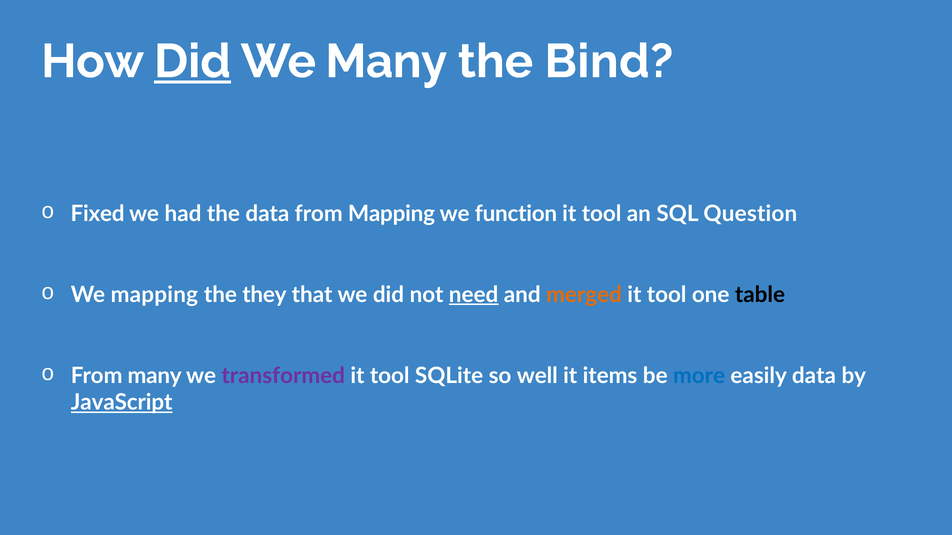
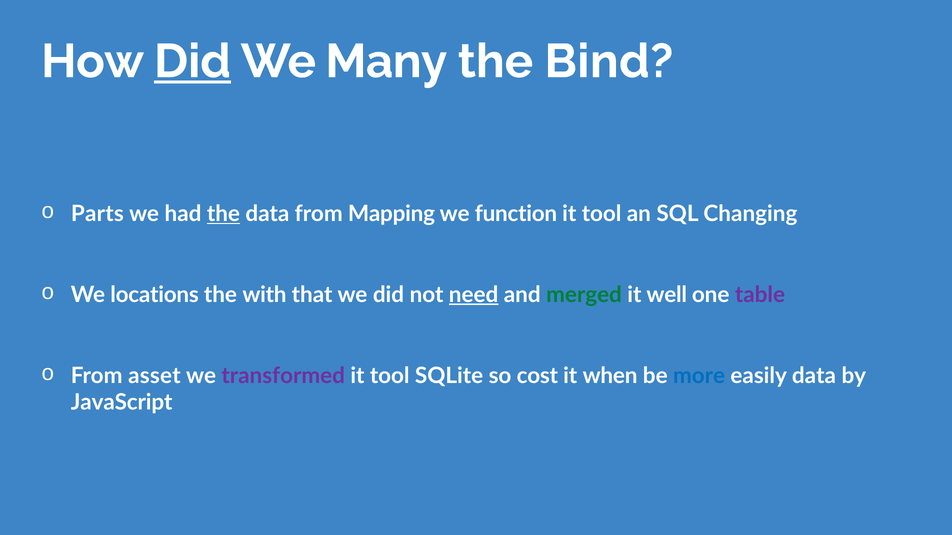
Fixed: Fixed -> Parts
the at (223, 214) underline: none -> present
Question: Question -> Changing
We mapping: mapping -> locations
they: they -> with
merged colour: orange -> green
tool at (667, 295): tool -> well
table colour: black -> purple
From many: many -> asset
well: well -> cost
items: items -> when
JavaScript underline: present -> none
